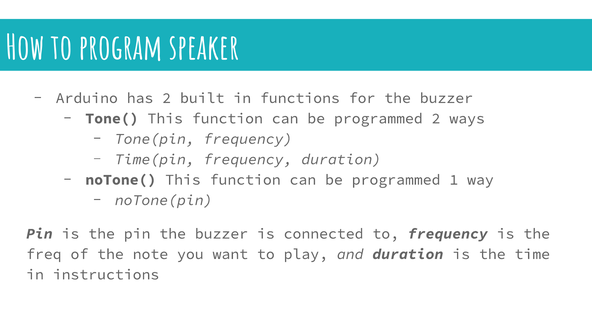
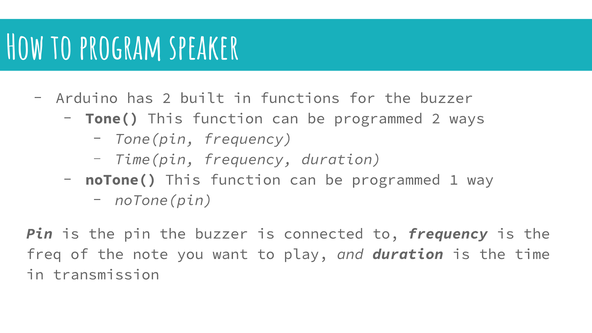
instructions: instructions -> transmission
